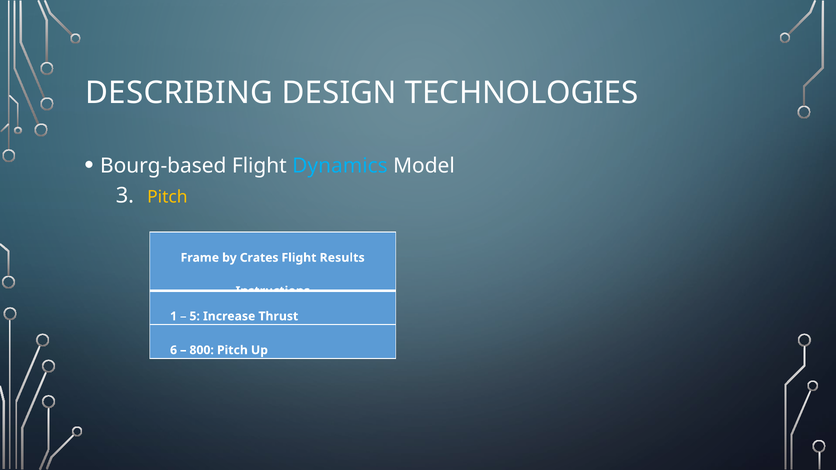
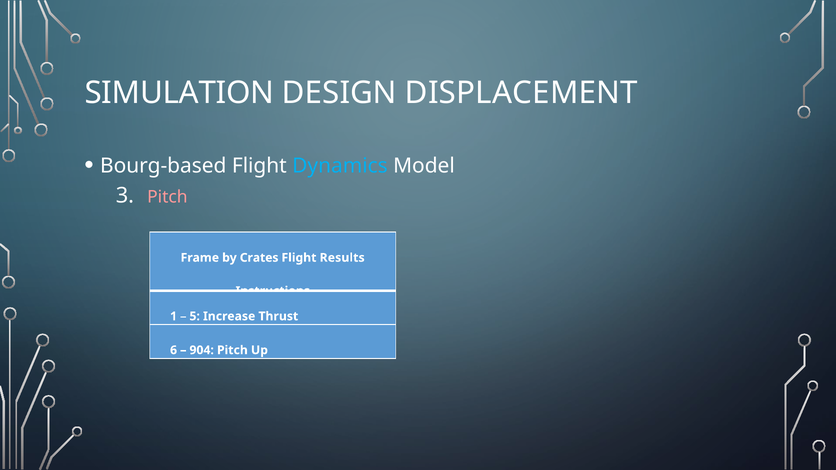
DESCRIBING: DESCRIBING -> SIMULATION
TECHNOLOGIES: TECHNOLOGIES -> DISPLACEMENT
Pitch at (167, 197) colour: yellow -> pink
800: 800 -> 904
